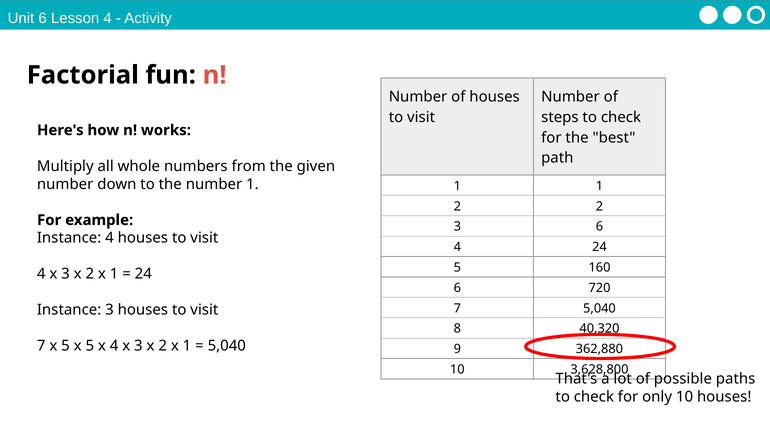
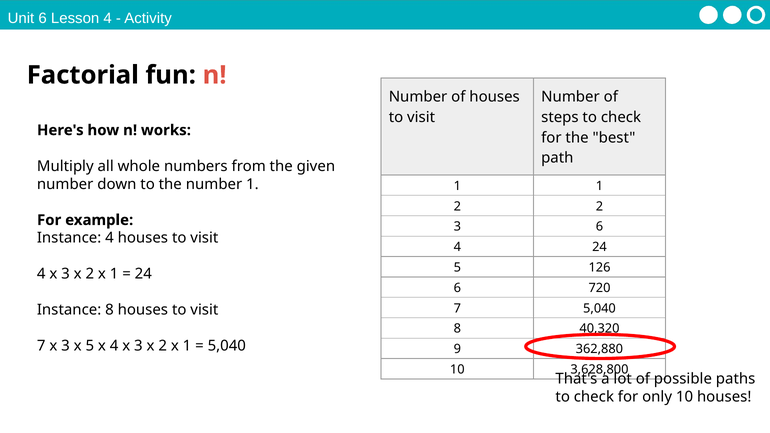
160: 160 -> 126
Instance 3: 3 -> 8
7 x 5: 5 -> 3
